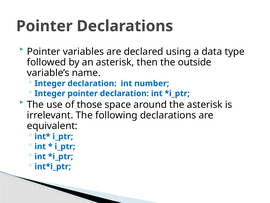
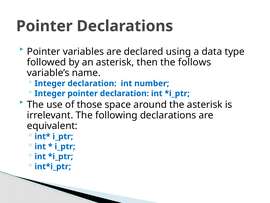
outside: outside -> follows
